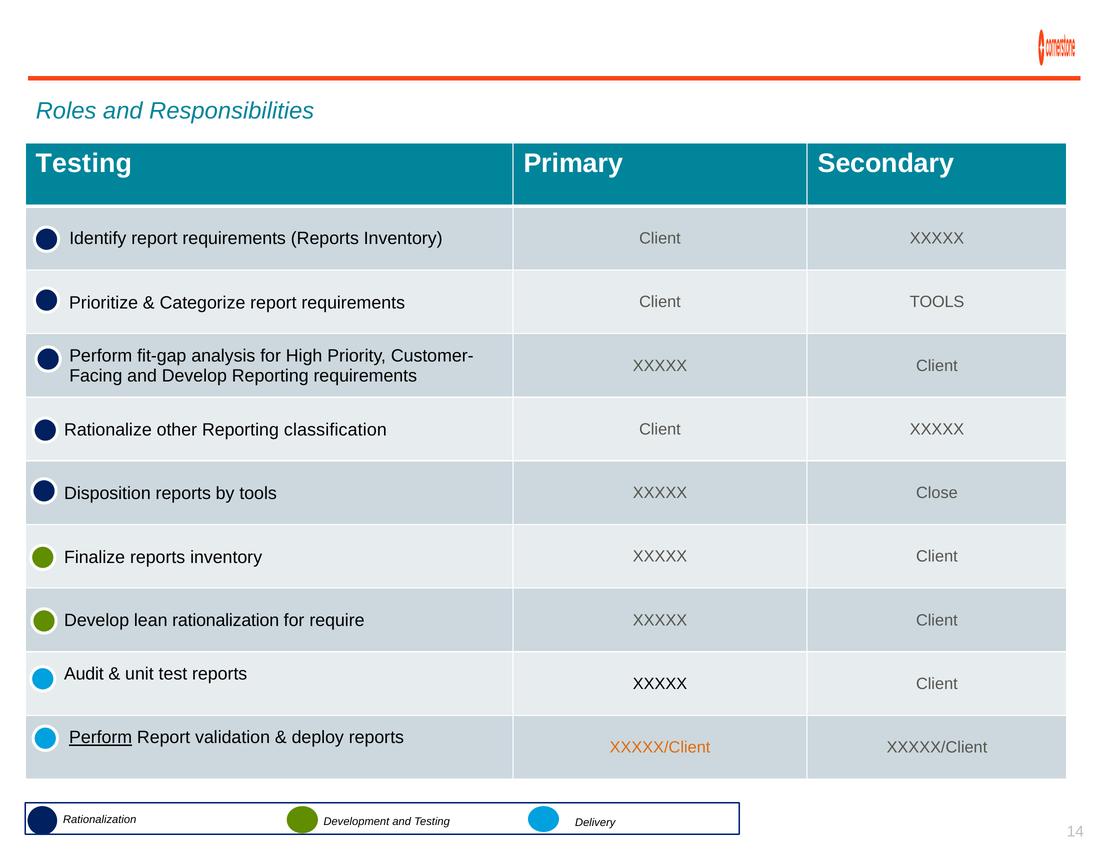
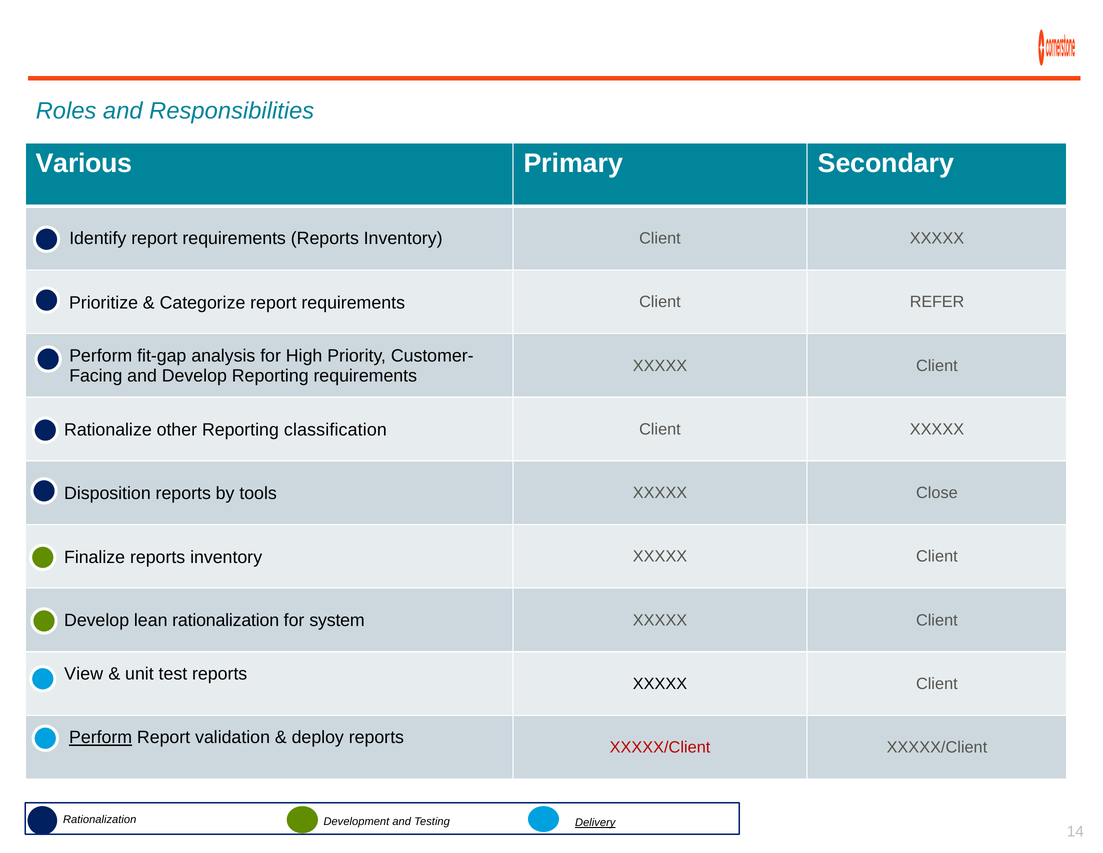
Testing at (84, 163): Testing -> Various
Client TOOLS: TOOLS -> REFER
require: require -> system
Audit: Audit -> View
XXXXX/Client at (660, 747) colour: orange -> red
Delivery underline: none -> present
